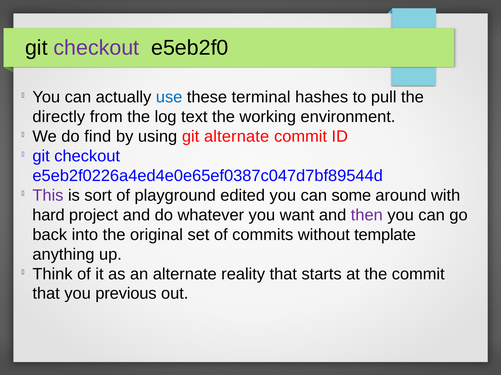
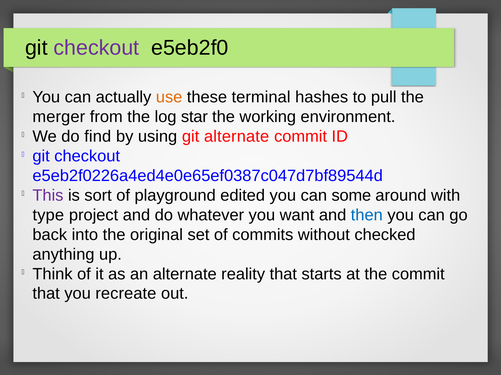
use colour: blue -> orange
directly: directly -> merger
text: text -> star
hard: hard -> type
then colour: purple -> blue
template: template -> checked
previous: previous -> recreate
